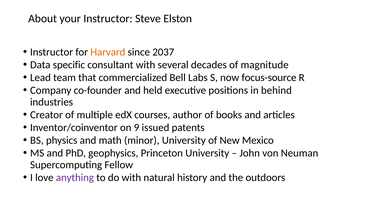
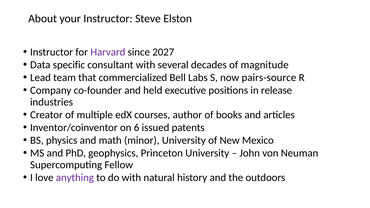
Harvard colour: orange -> purple
2037: 2037 -> 2027
focus-source: focus-source -> pairs-source
behind: behind -> release
9: 9 -> 6
